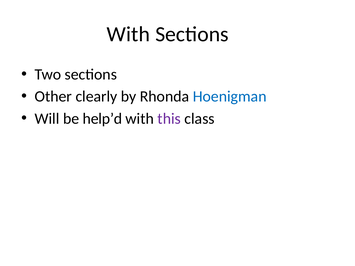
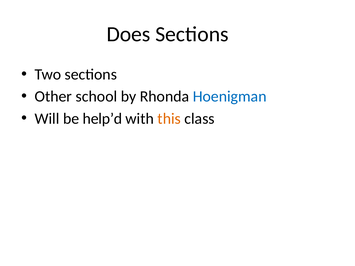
With at (128, 34): With -> Does
clearly: clearly -> school
this colour: purple -> orange
